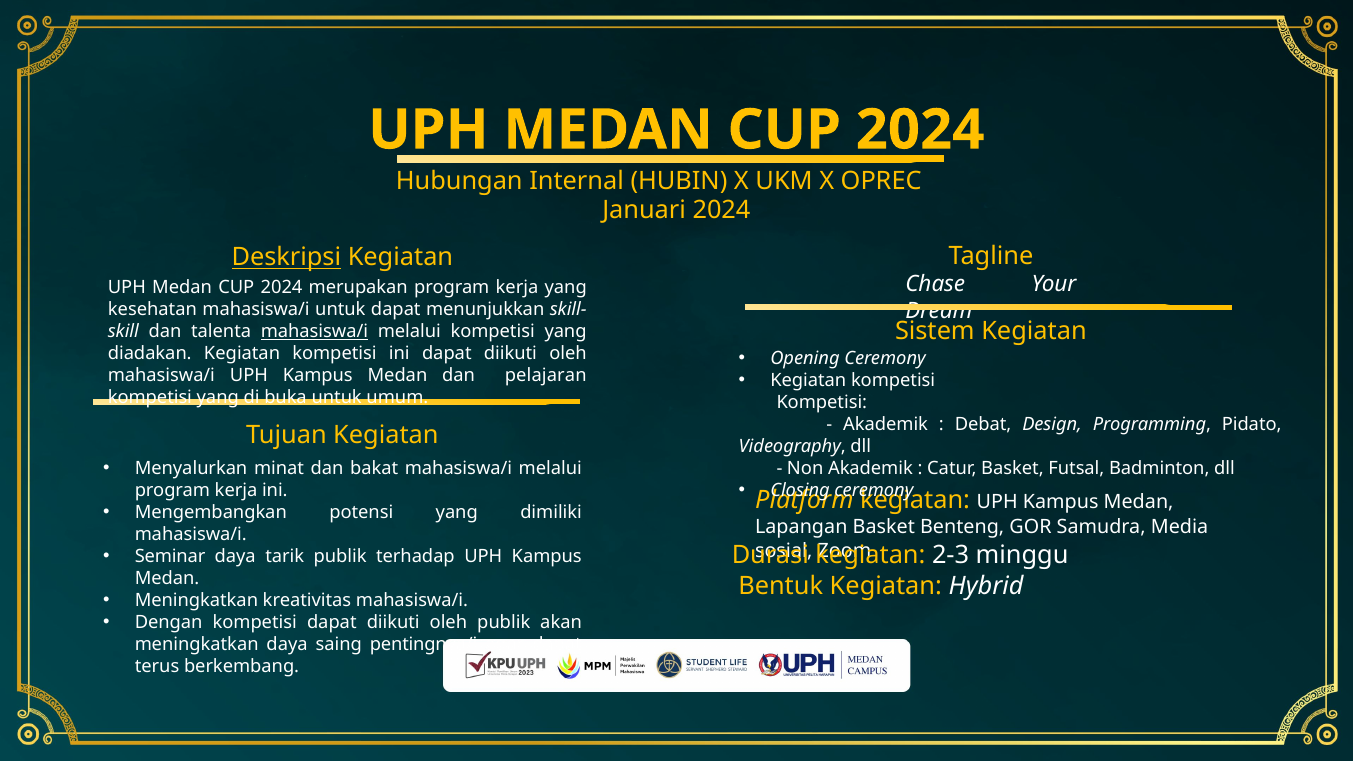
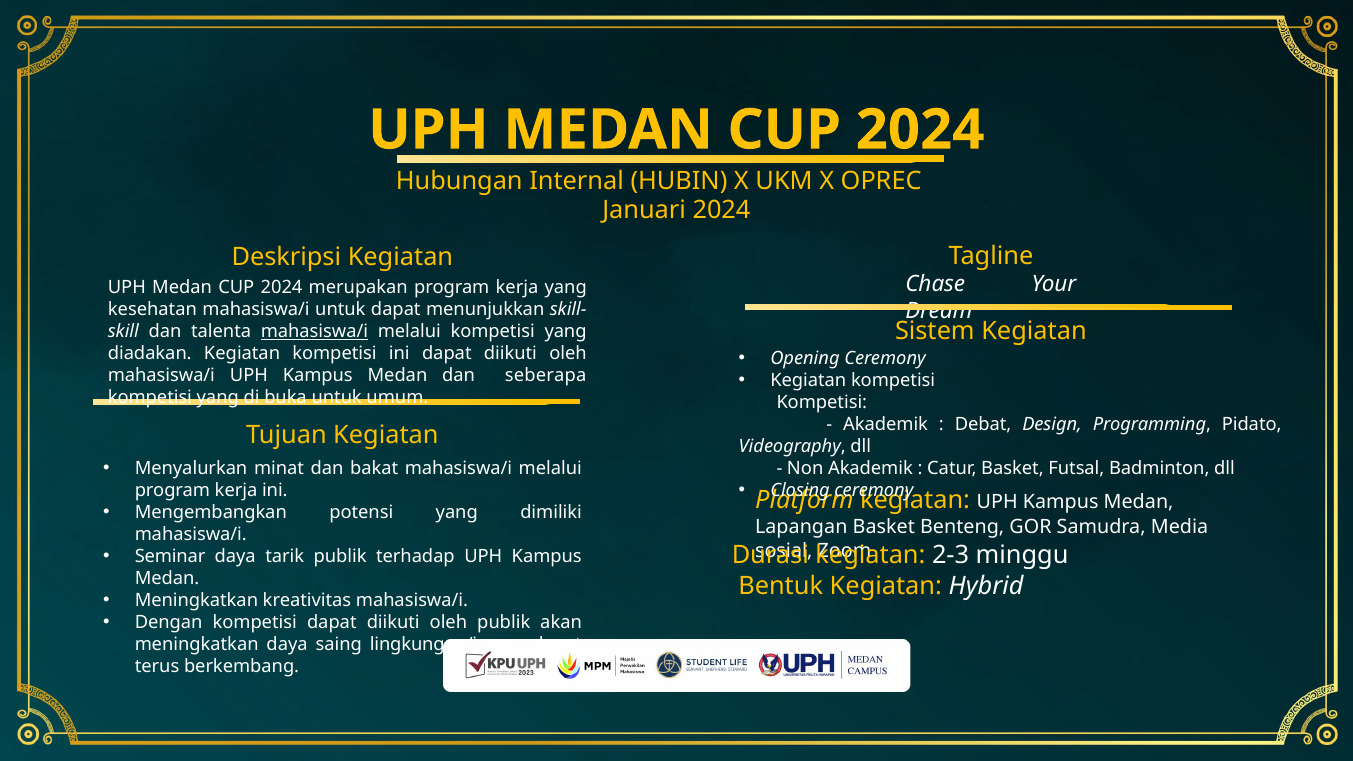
Deskripsi underline: present -> none
pelajaran: pelajaran -> seberapa
pentingnya/i: pentingnya/i -> lingkungan/i
